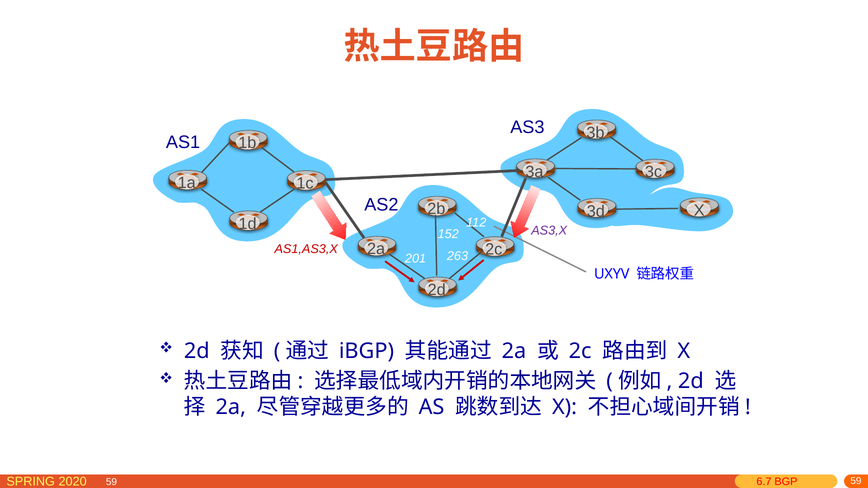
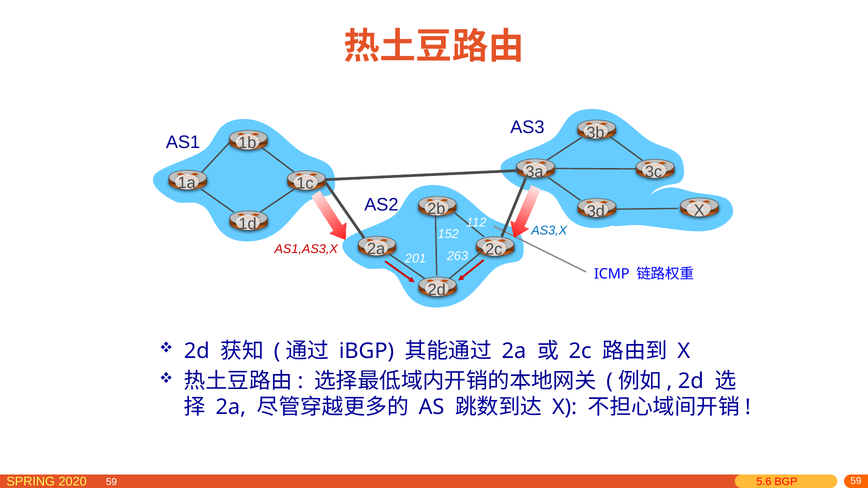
AS3,X colour: purple -> blue
UXYV: UXYV -> ICMP
6.7: 6.7 -> 5.6
